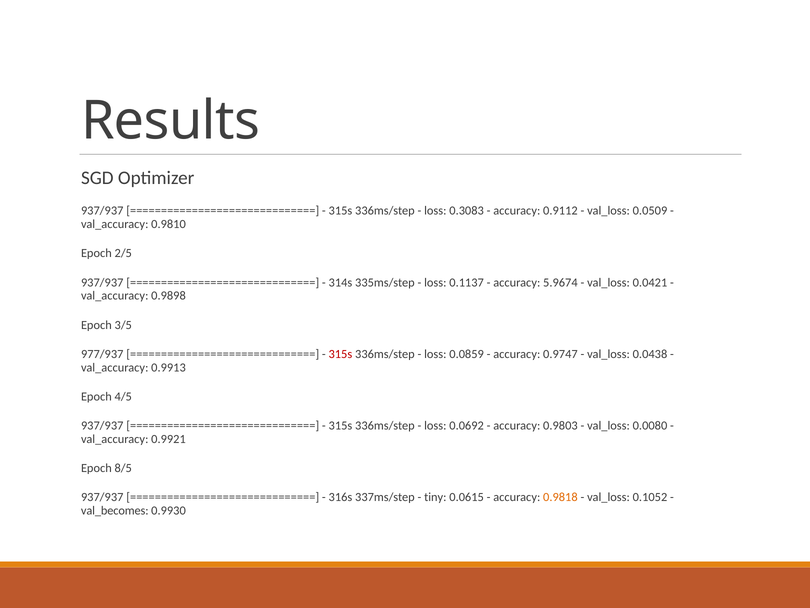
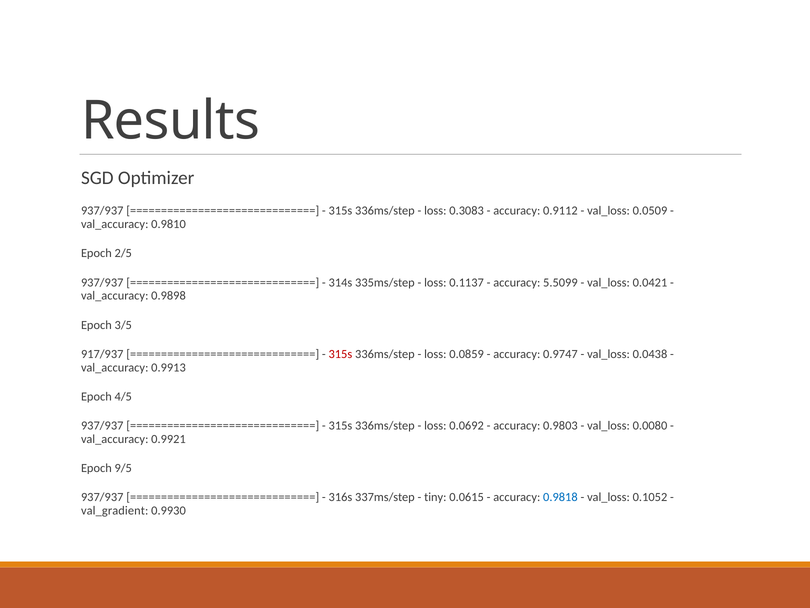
5.9674: 5.9674 -> 5.5099
977/937: 977/937 -> 917/937
8/5: 8/5 -> 9/5
0.9818 colour: orange -> blue
val_becomes: val_becomes -> val_gradient
